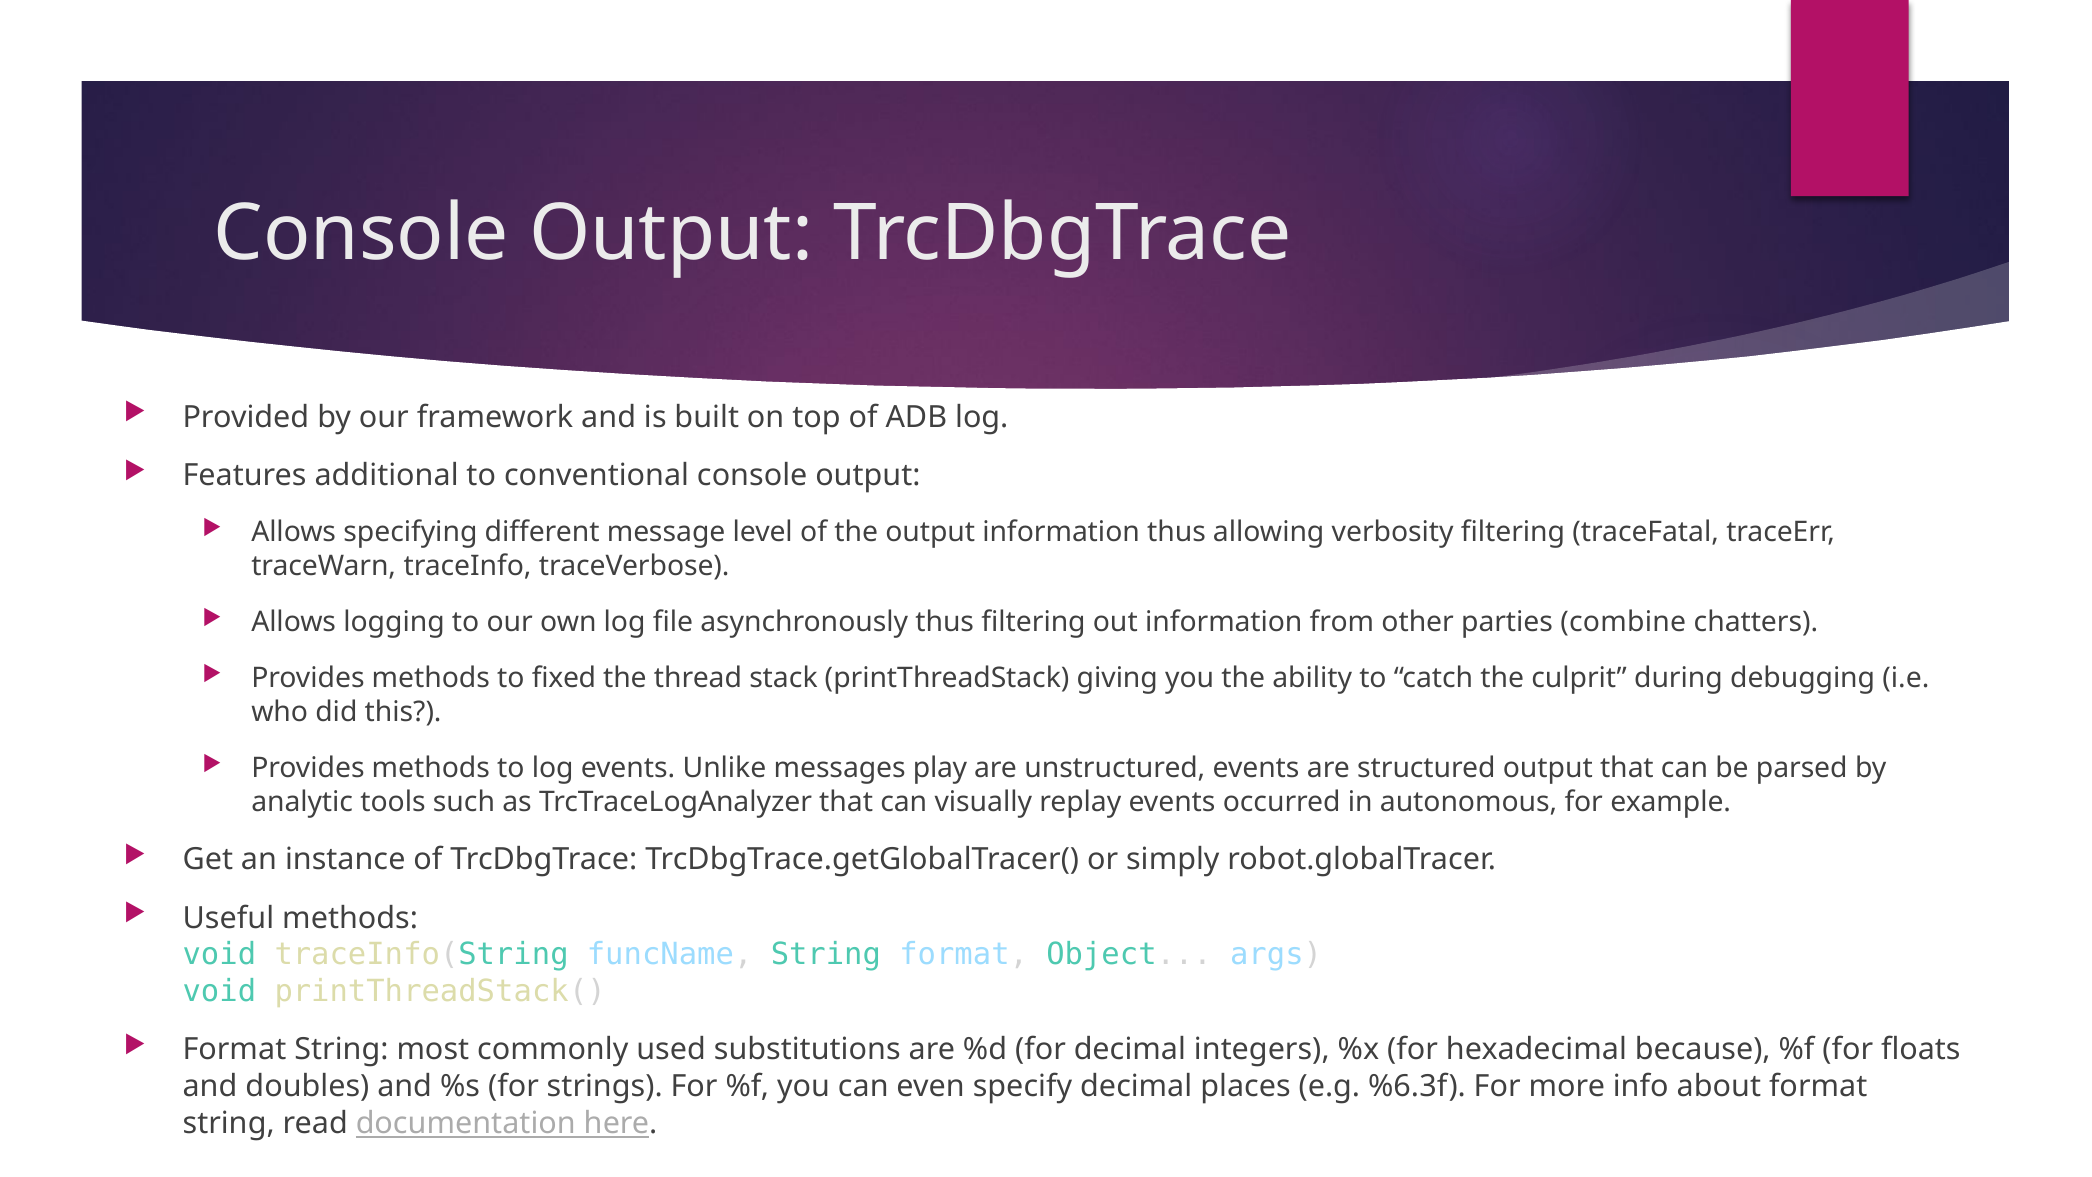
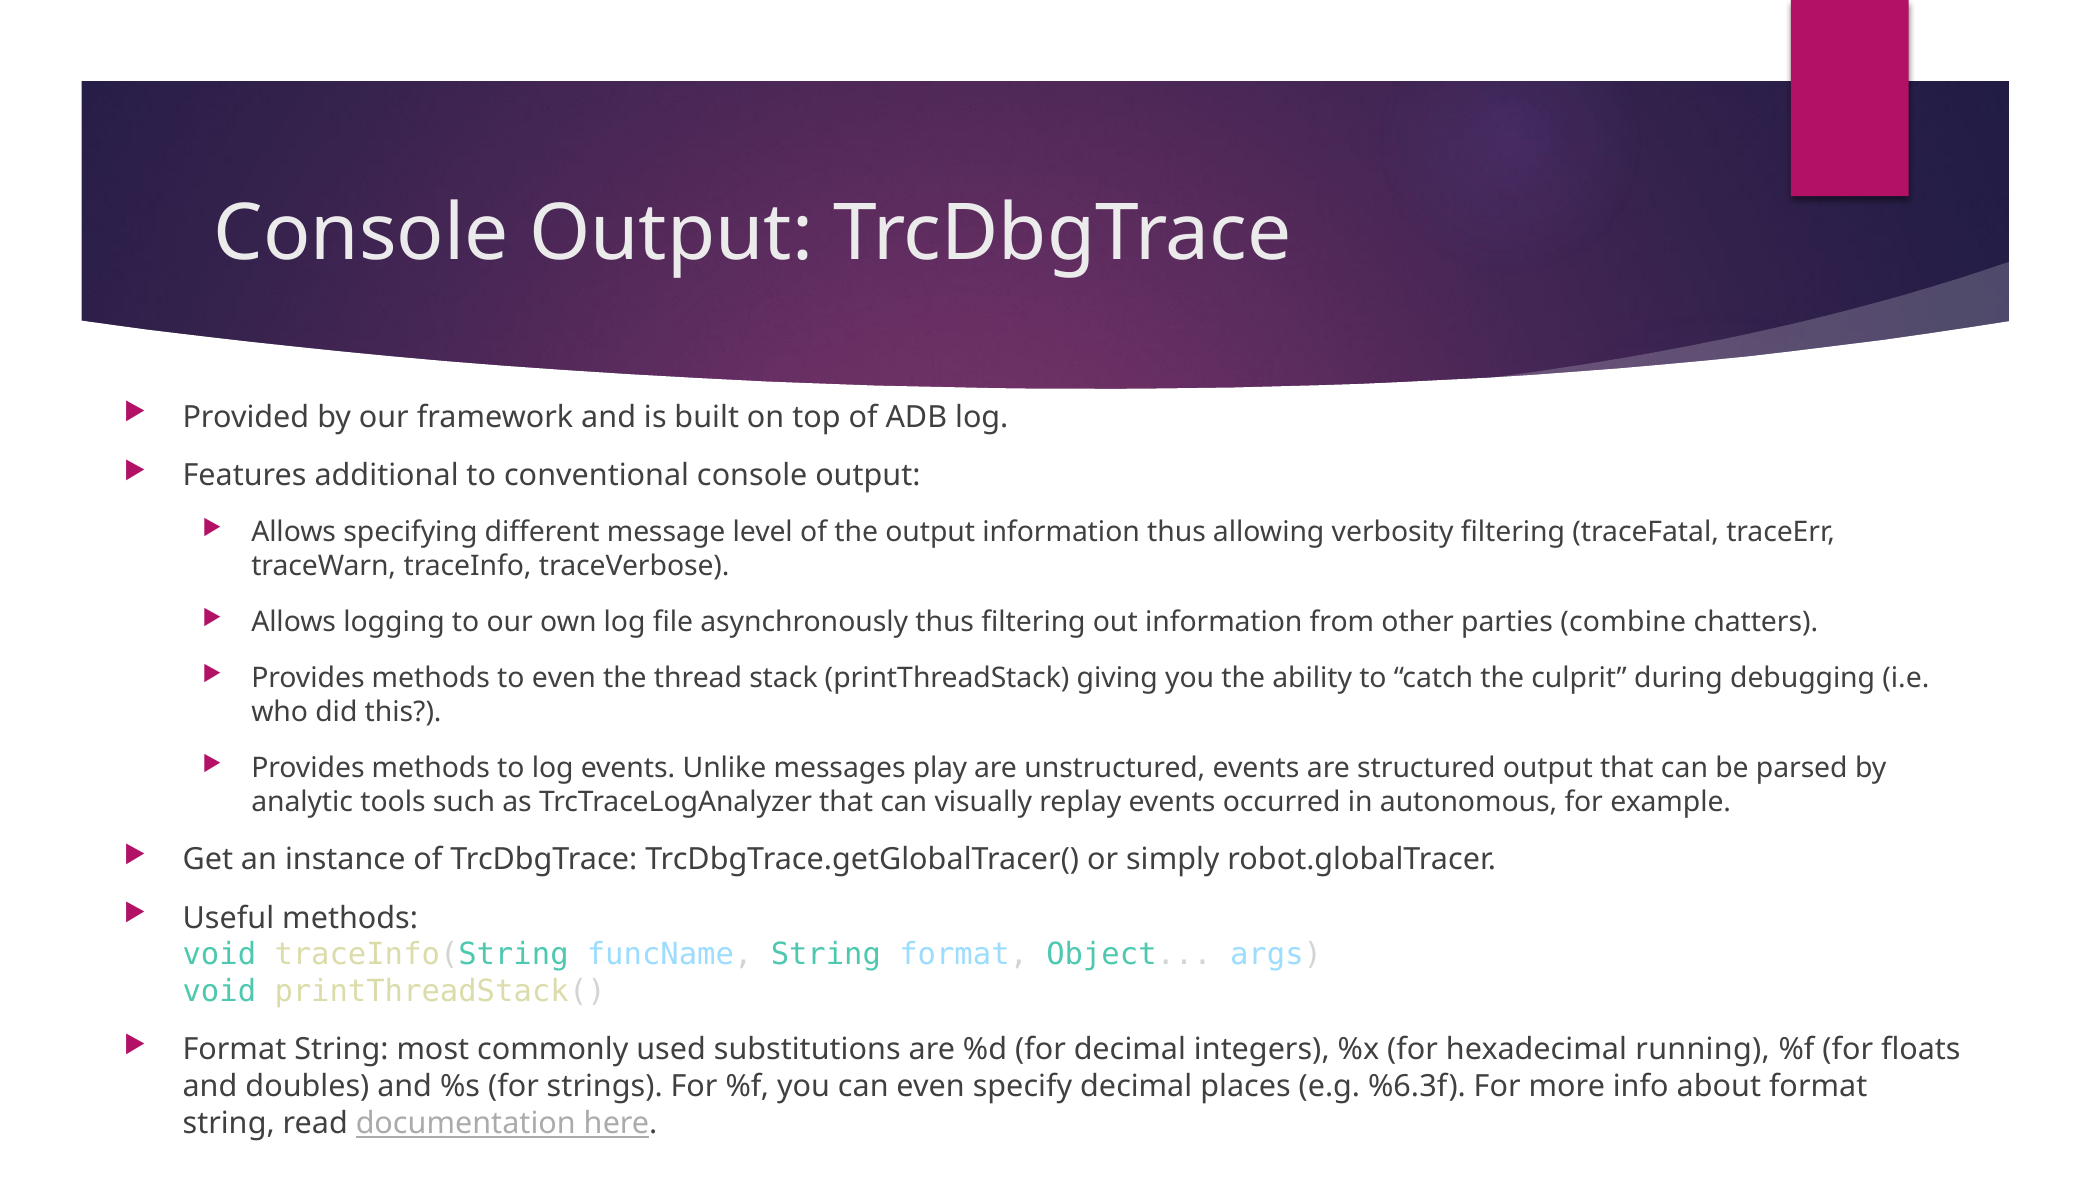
to fixed: fixed -> even
because: because -> running
